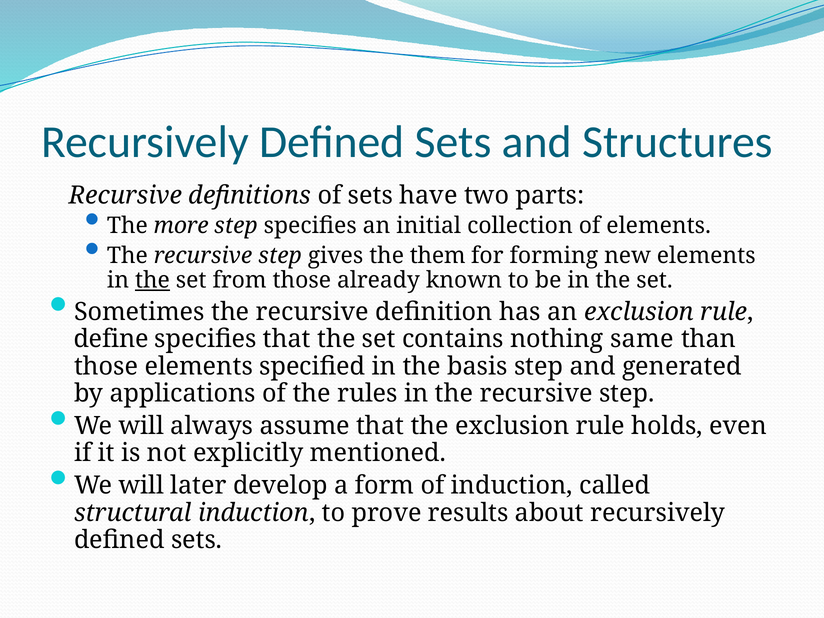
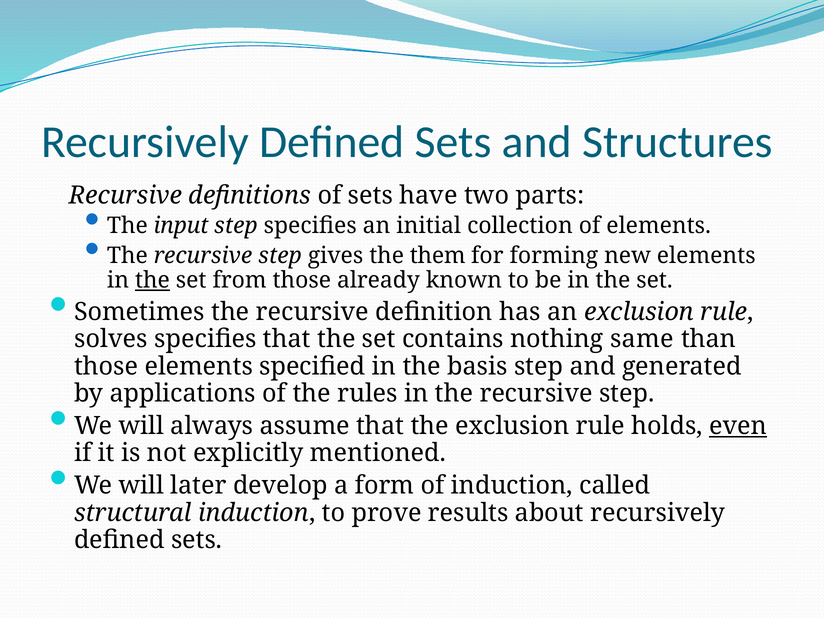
more: more -> input
define: define -> solves
even underline: none -> present
